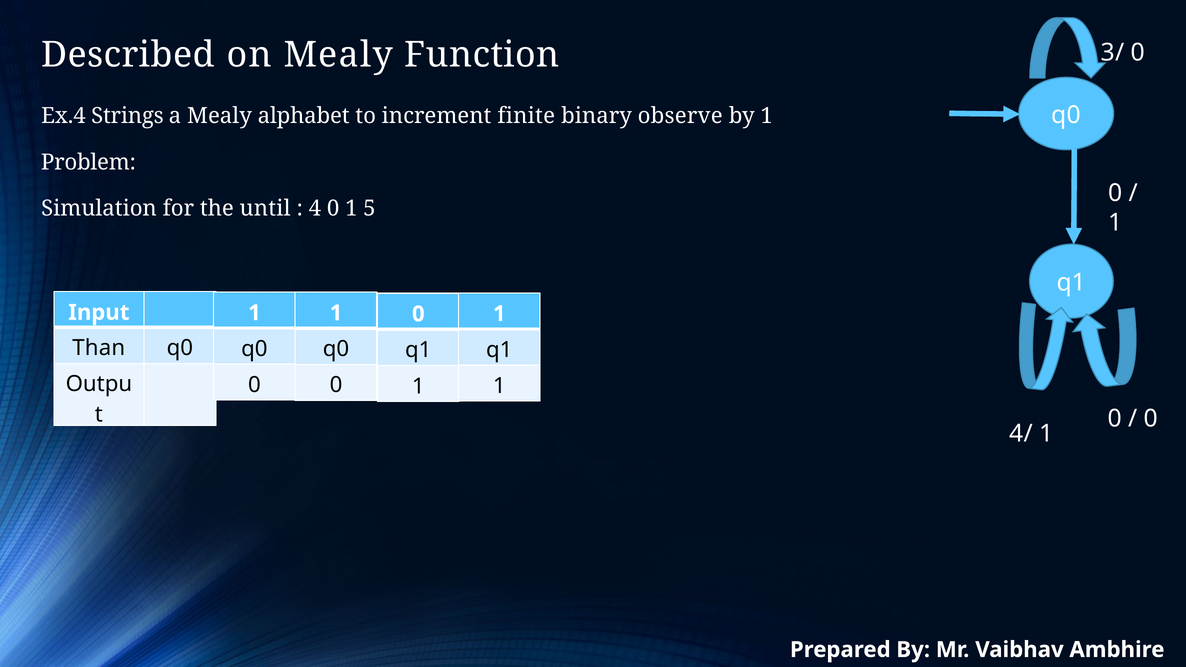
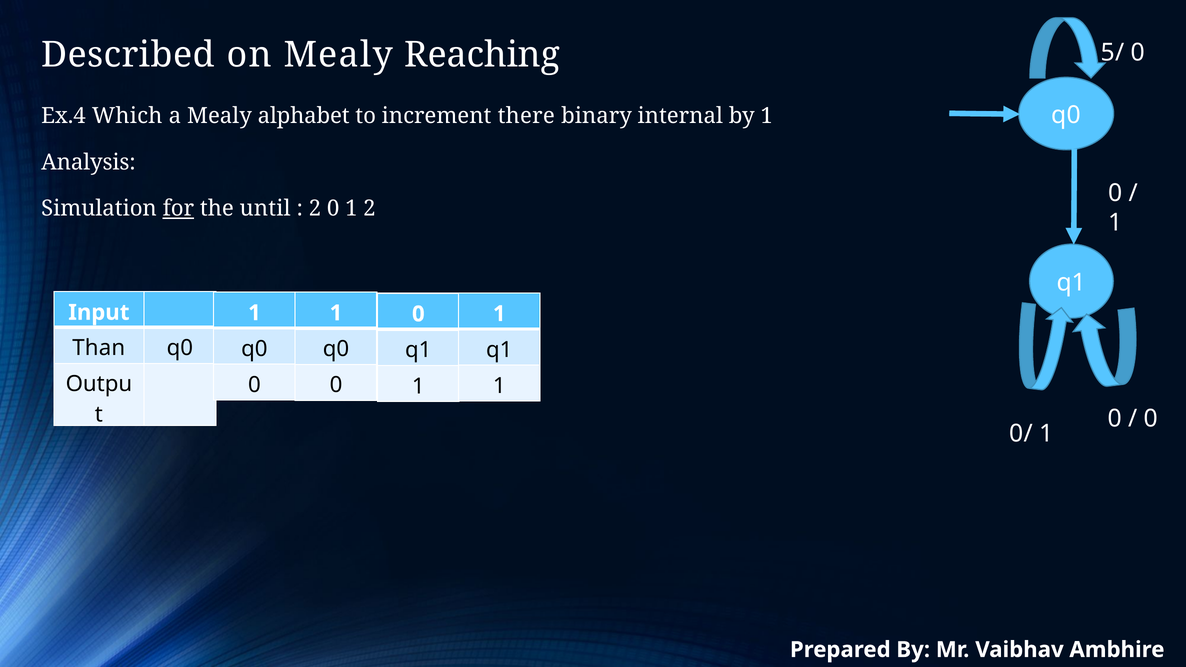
Function: Function -> Reaching
3/: 3/ -> 5/
Strings: Strings -> Which
finite: finite -> there
observe: observe -> internal
Problem: Problem -> Analysis
for underline: none -> present
4 at (315, 209): 4 -> 2
1 5: 5 -> 2
4/: 4/ -> 0/
